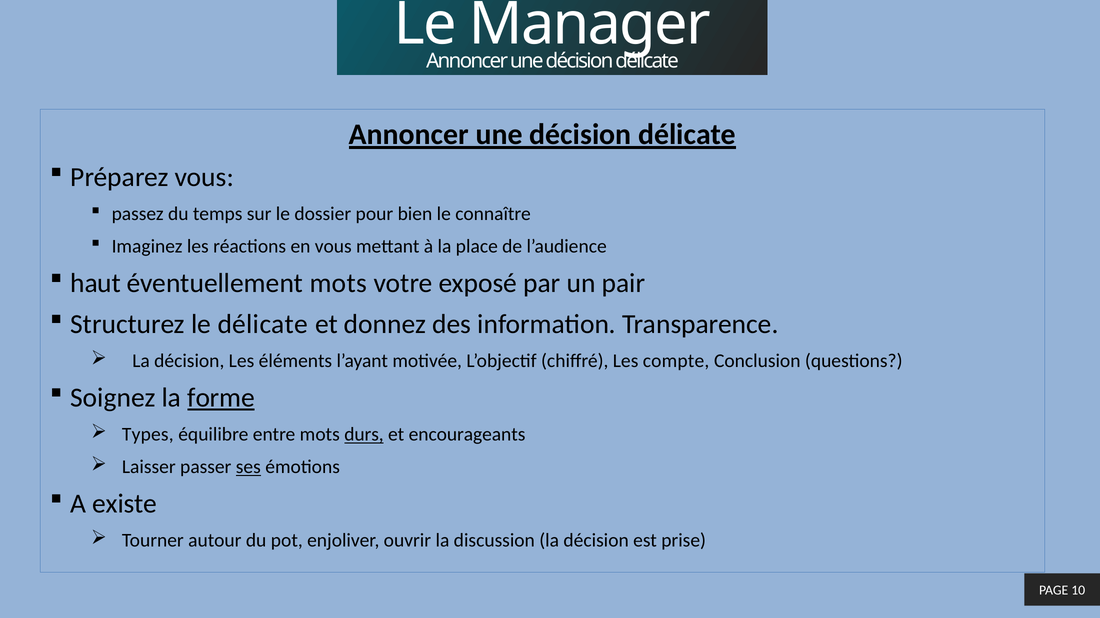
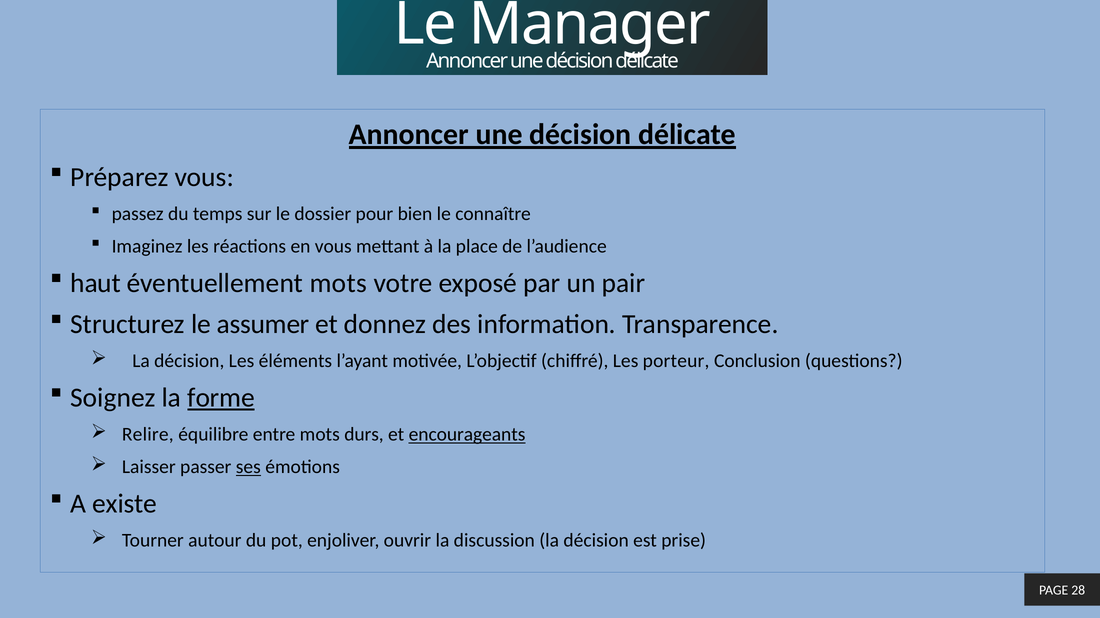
le délicate: délicate -> assumer
compte: compte -> porteur
Types: Types -> Relire
durs underline: present -> none
encourageants underline: none -> present
10: 10 -> 28
